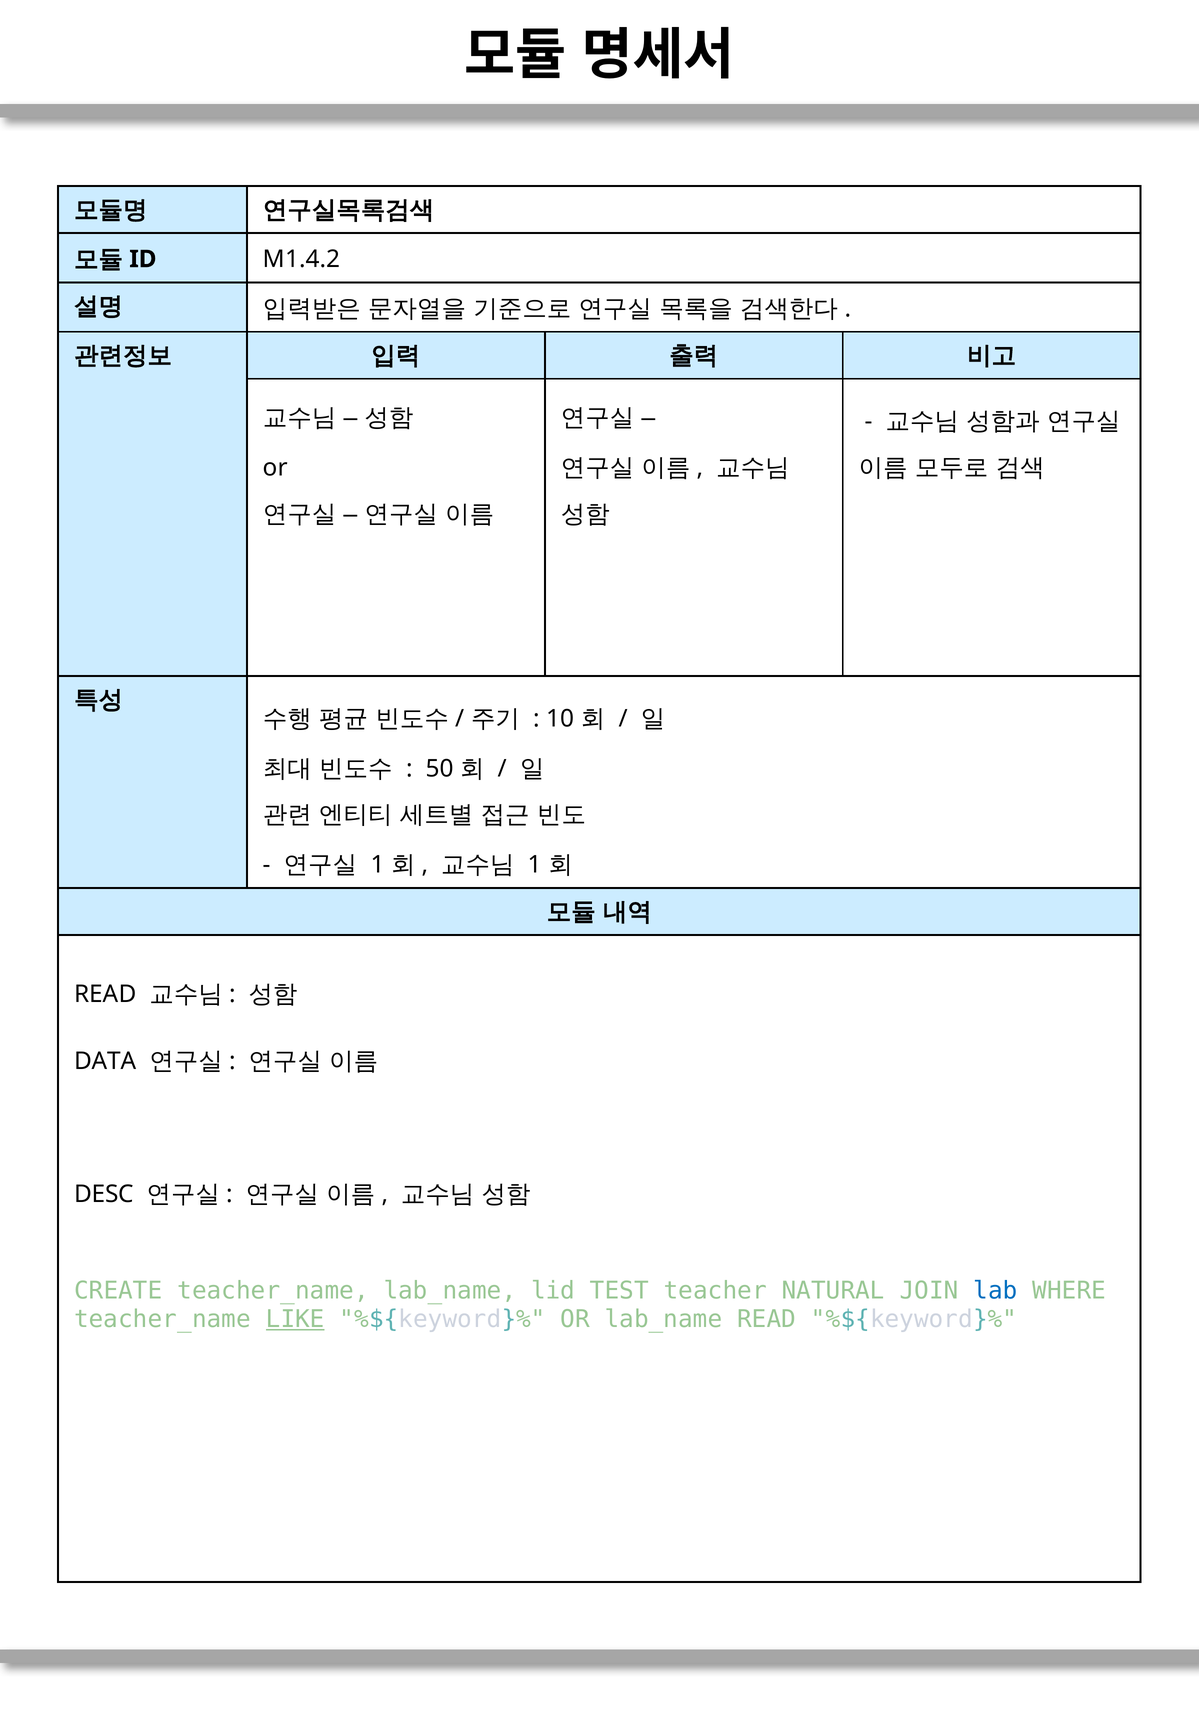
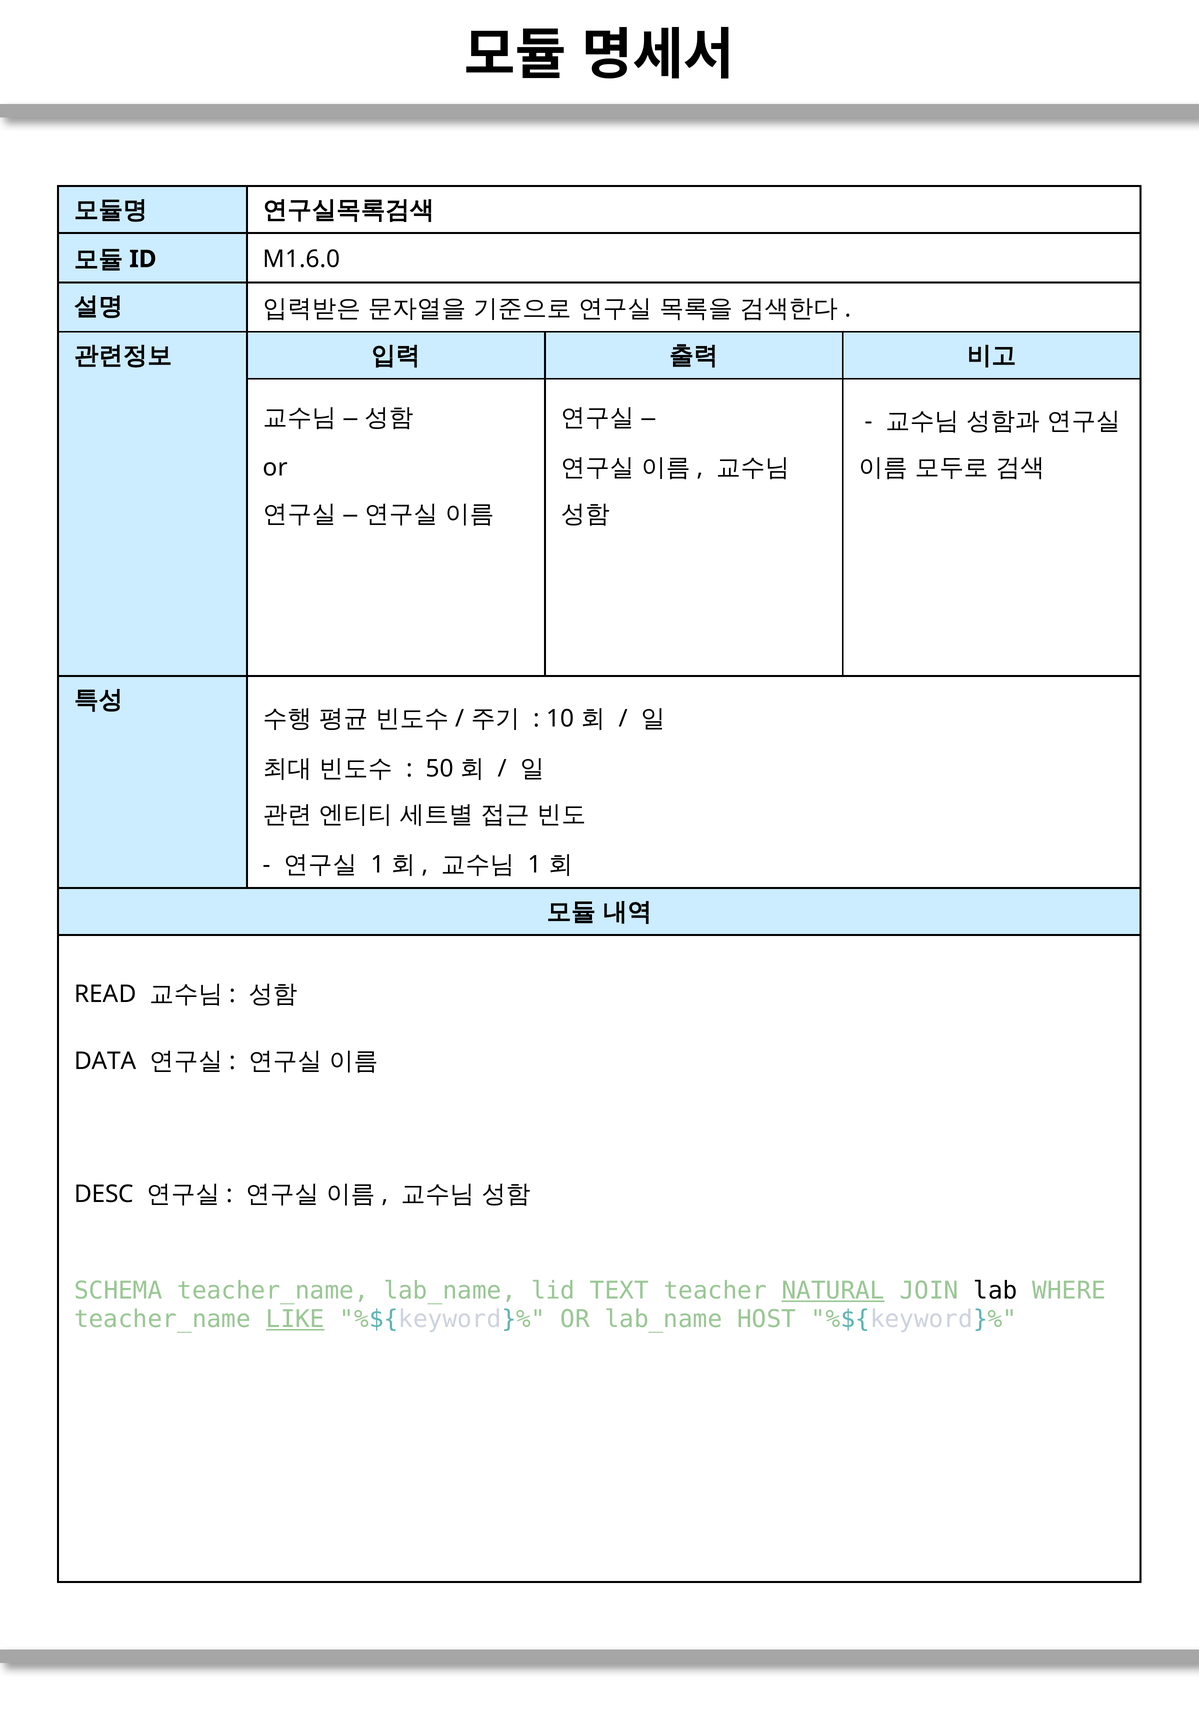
M1.4.2: M1.4.2 -> M1.6.0
CREATE: CREATE -> SCHEMA
TEST: TEST -> TEXT
NATURAL underline: none -> present
lab colour: blue -> black
READ at (767, 1319): READ -> HOST
